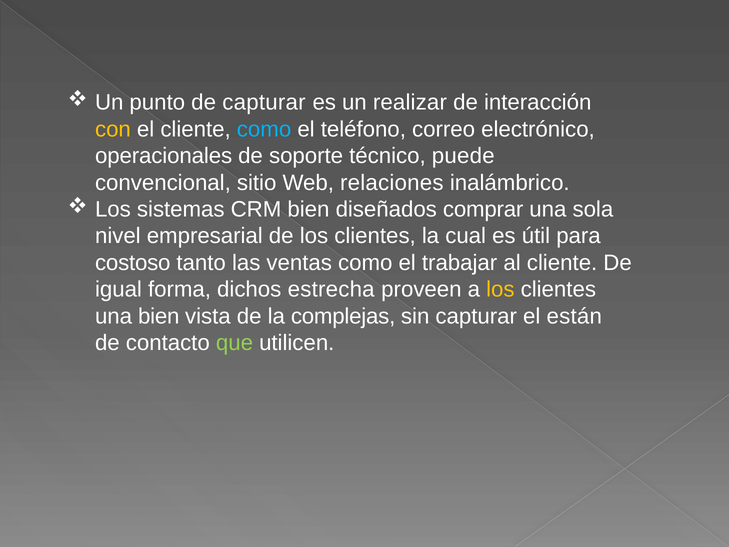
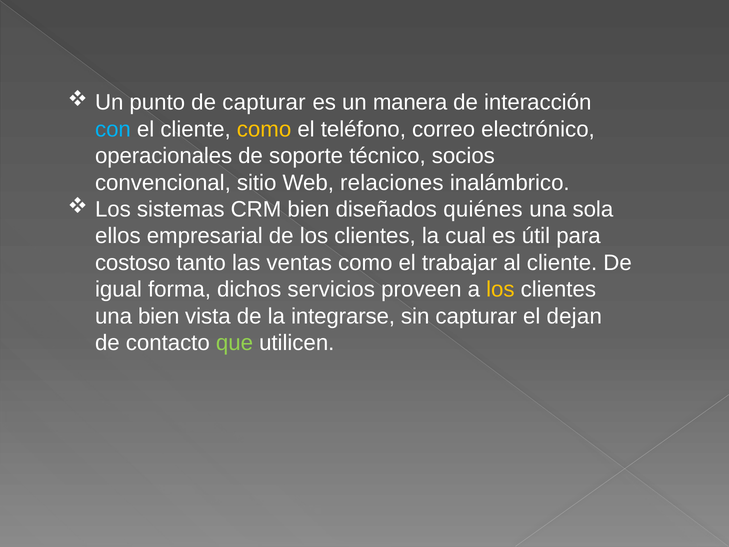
realizar: realizar -> manera
con colour: yellow -> light blue
como at (264, 129) colour: light blue -> yellow
puede: puede -> socios
comprar: comprar -> quiénes
nivel: nivel -> ellos
estrecha: estrecha -> servicios
complejas: complejas -> integrarse
están: están -> dejan
